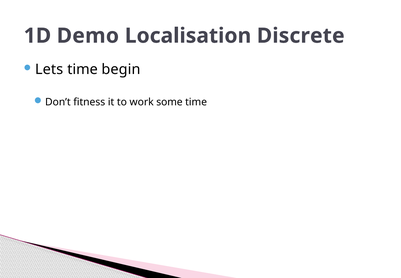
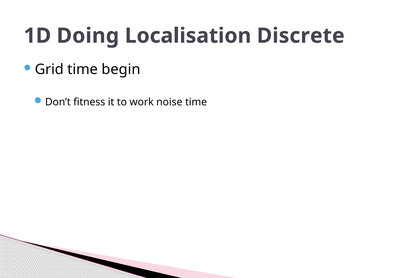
Demo: Demo -> Doing
Lets: Lets -> Grid
some: some -> noise
